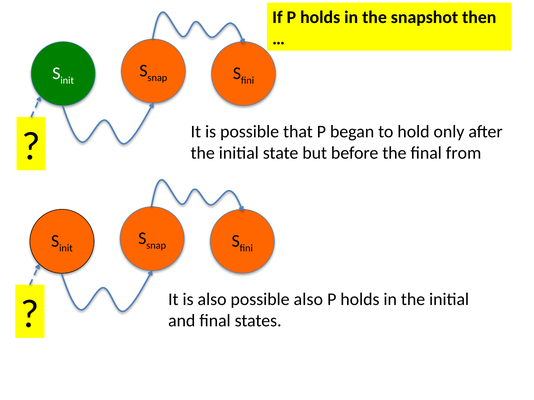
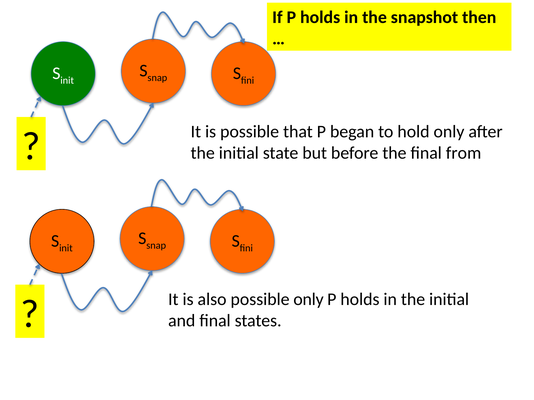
possible also: also -> only
